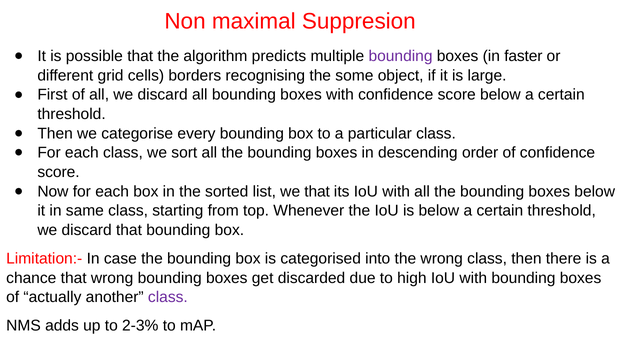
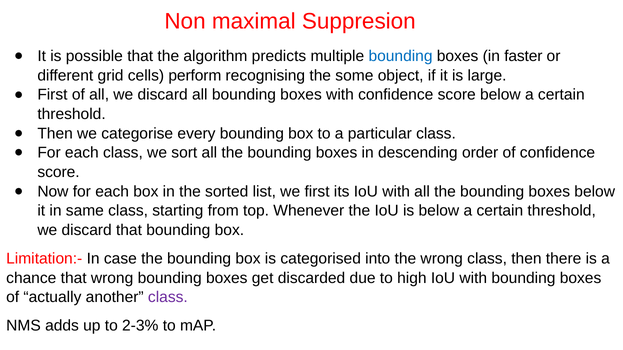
bounding at (401, 56) colour: purple -> blue
borders: borders -> perform
we that: that -> first
